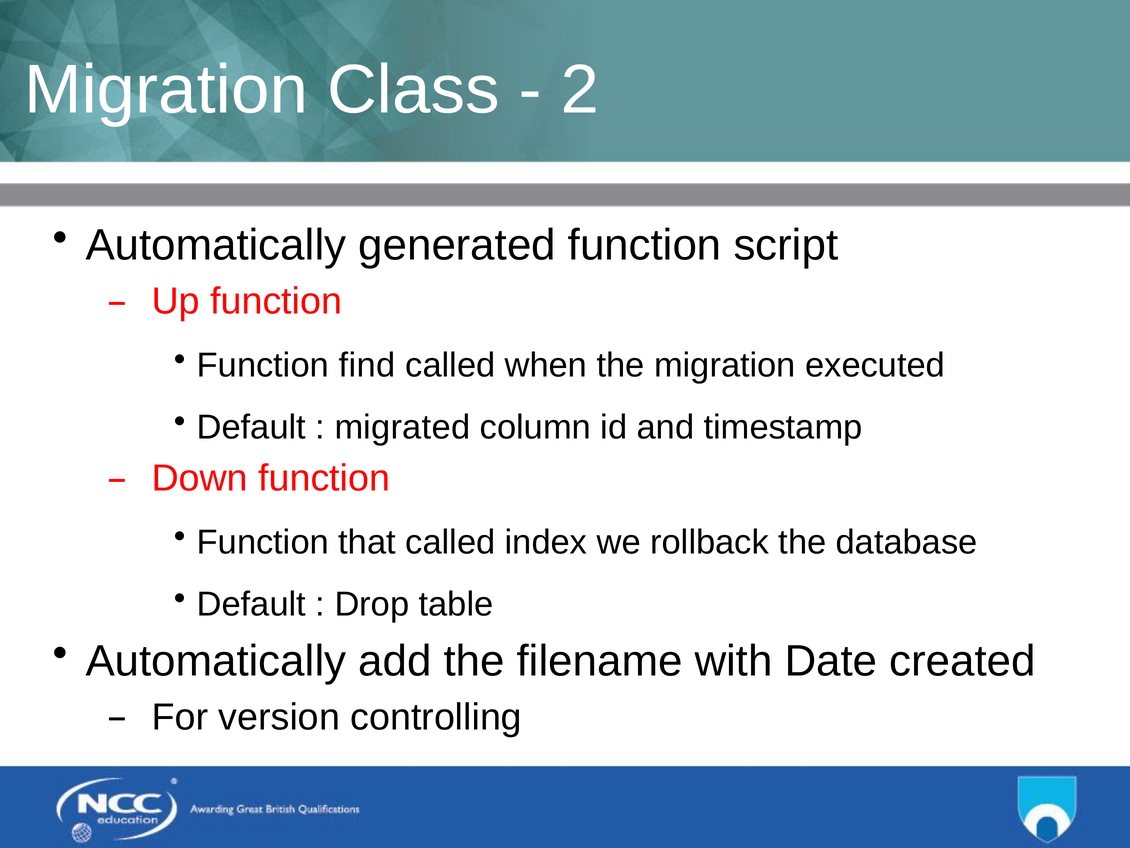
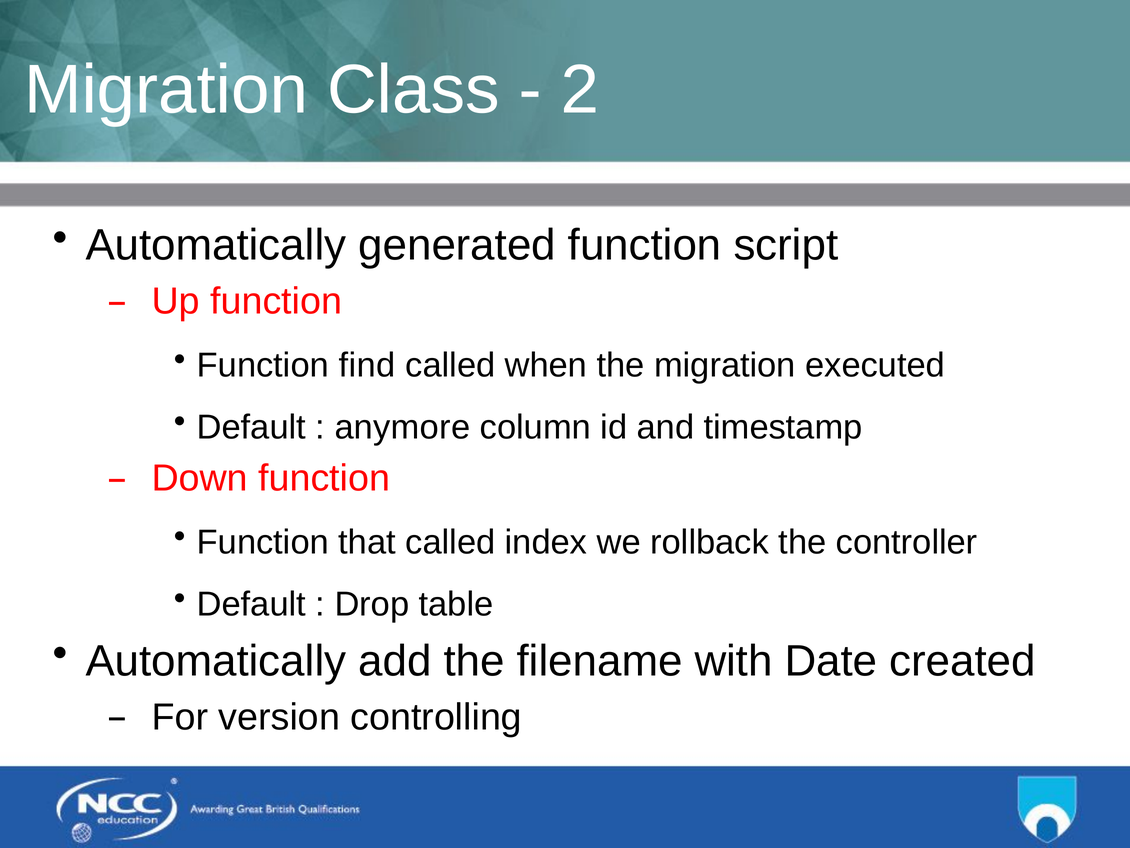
migrated: migrated -> anymore
database: database -> controller
